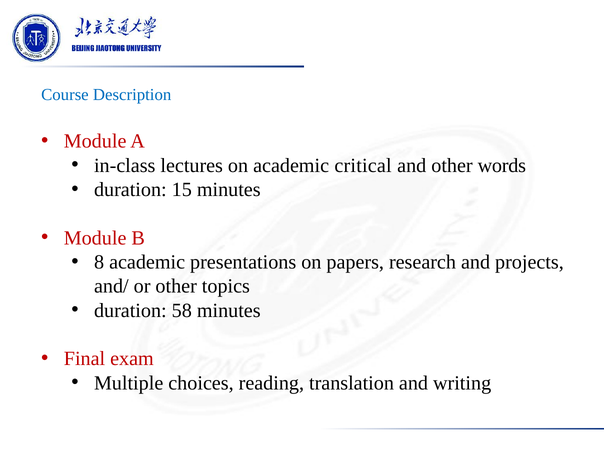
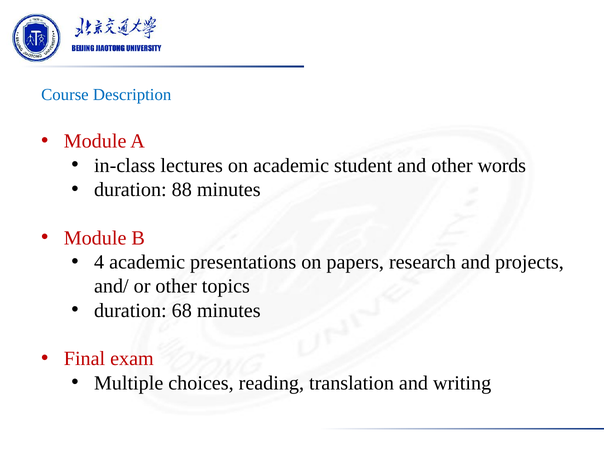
critical: critical -> student
15: 15 -> 88
8: 8 -> 4
58: 58 -> 68
